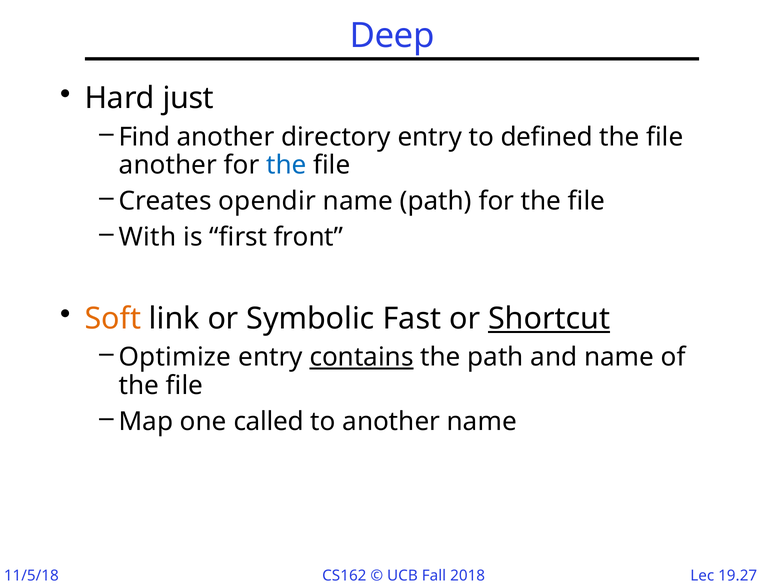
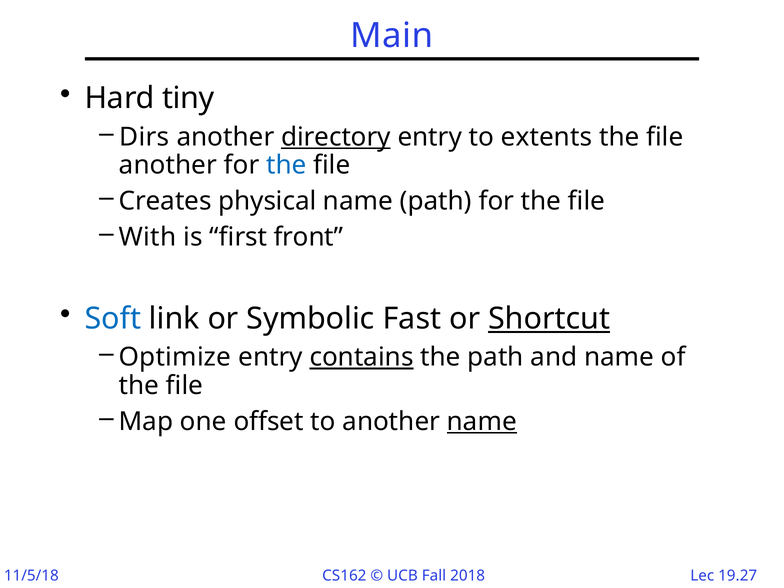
Deep: Deep -> Main
just: just -> tiny
Find: Find -> Dirs
directory underline: none -> present
defined: defined -> extents
opendir: opendir -> physical
Soft colour: orange -> blue
called: called -> offset
name at (482, 421) underline: none -> present
